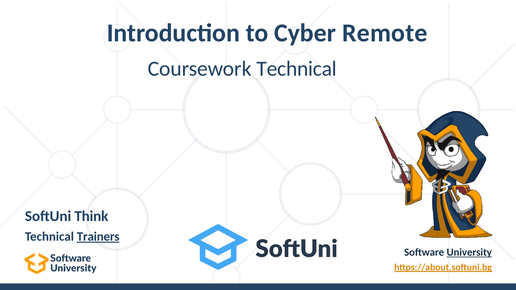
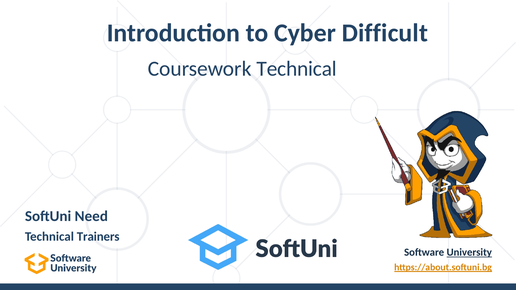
Remote: Remote -> Difficult
Think: Think -> Need
Trainers underline: present -> none
